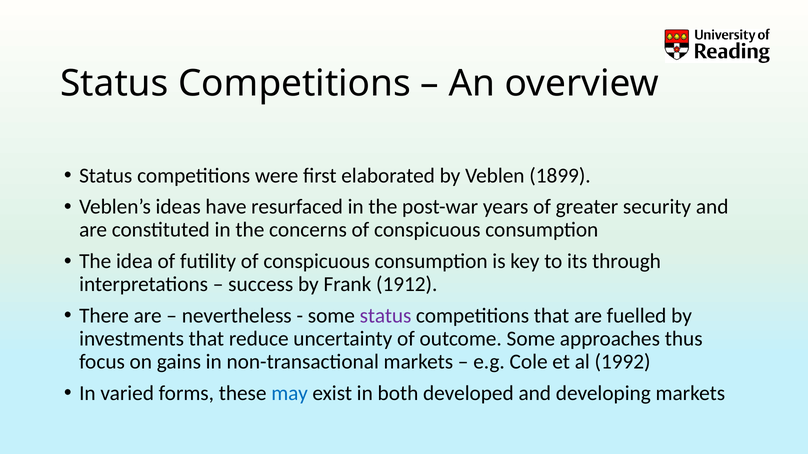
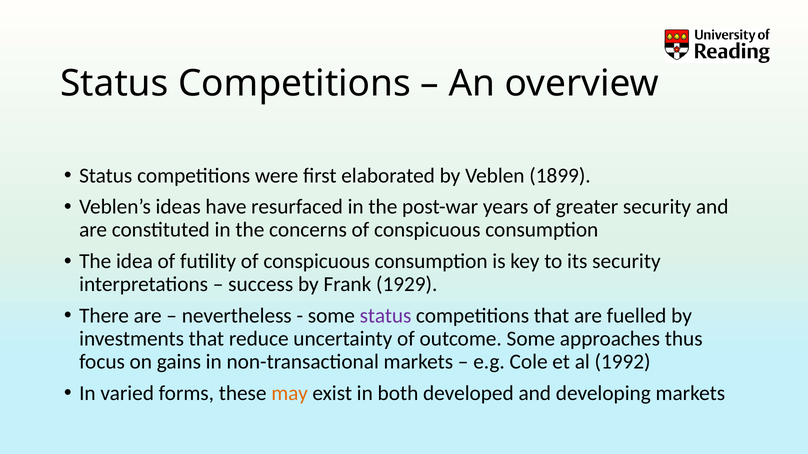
its through: through -> security
1912: 1912 -> 1929
may colour: blue -> orange
